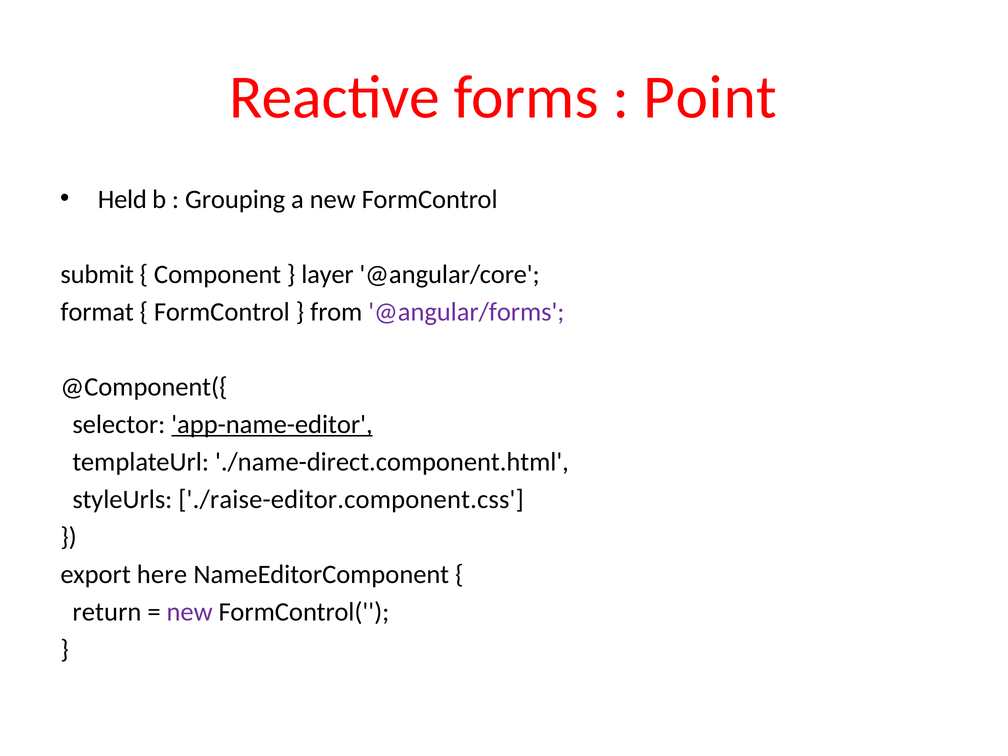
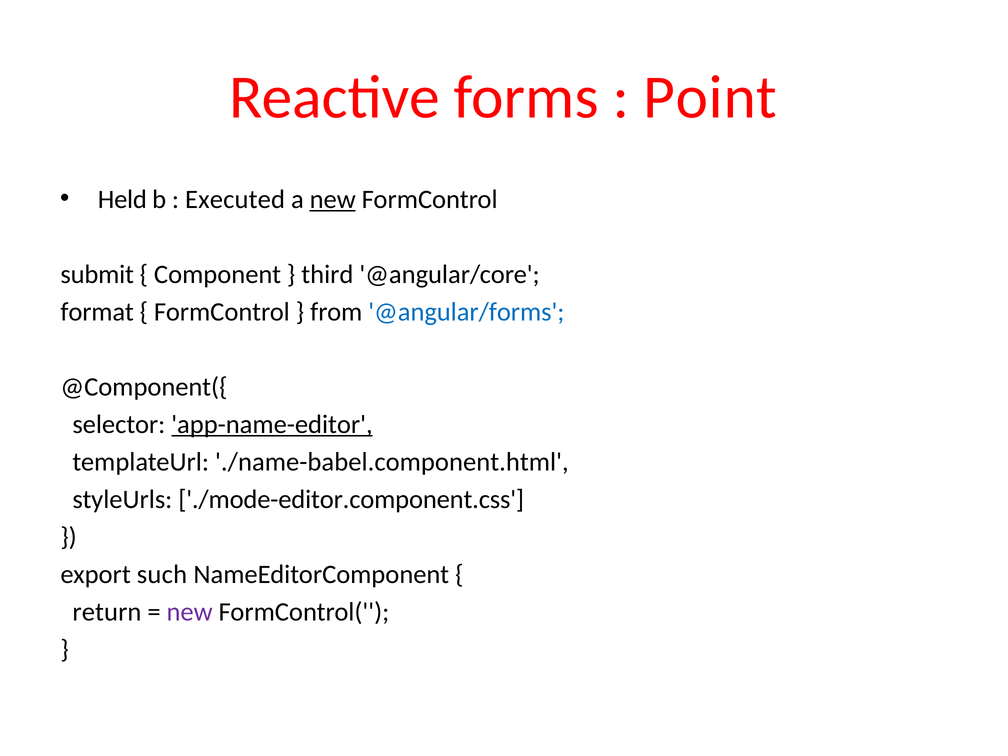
Grouping: Grouping -> Executed
new at (333, 199) underline: none -> present
layer: layer -> third
@angular/forms colour: purple -> blue
./name-direct.component.html: ./name-direct.component.html -> ./name-babel.component.html
./raise-editor.component.css: ./raise-editor.component.css -> ./mode-editor.component.css
here: here -> such
